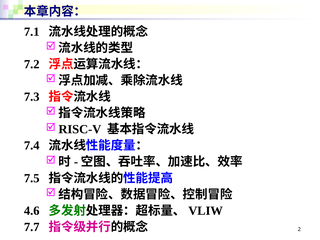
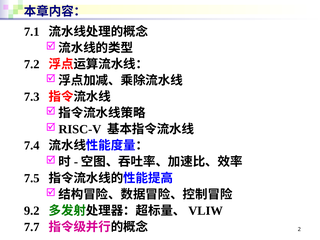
4.6: 4.6 -> 9.2
